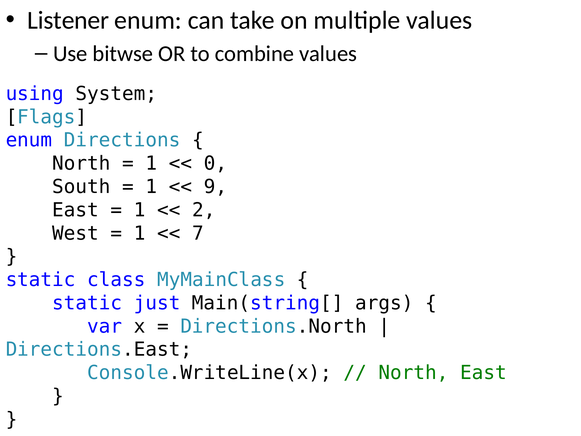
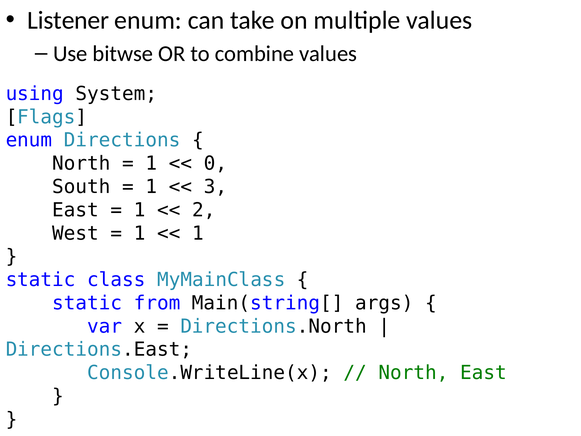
9: 9 -> 3
7 at (198, 233): 7 -> 1
just: just -> from
